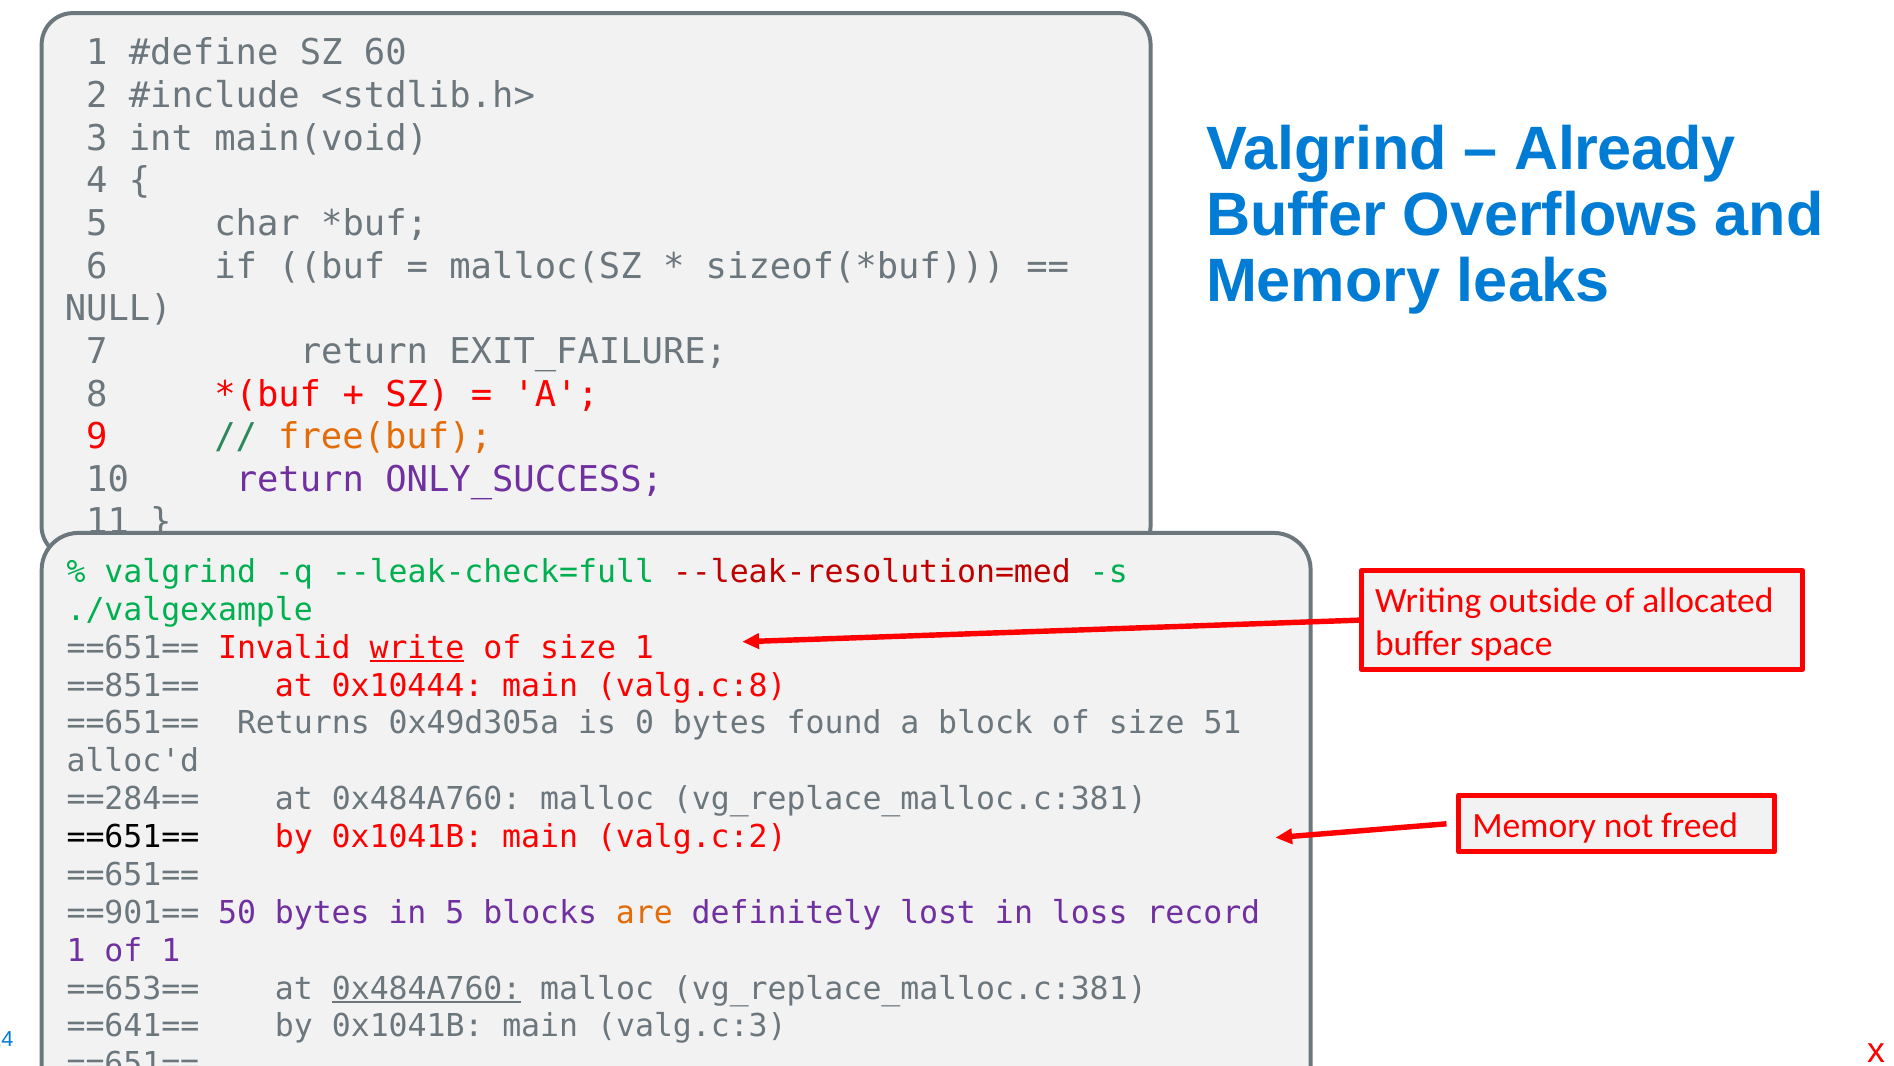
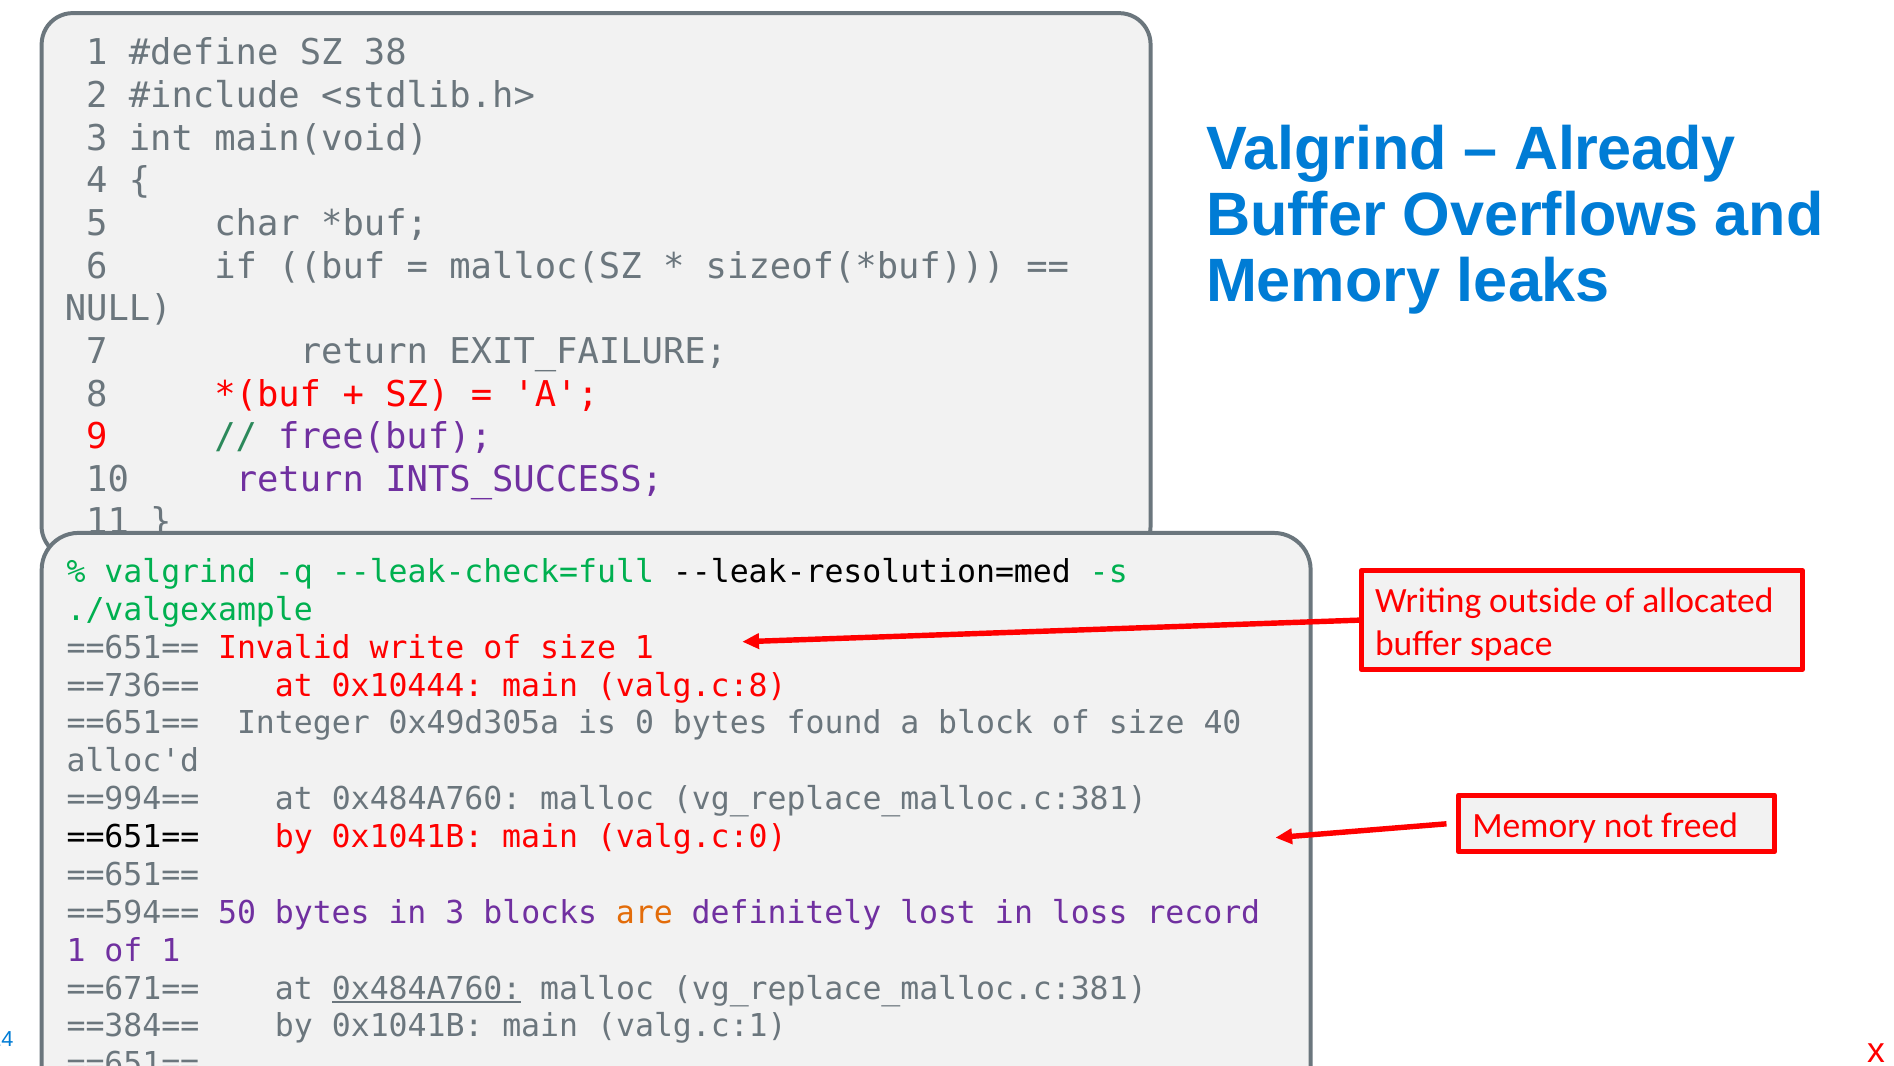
60: 60 -> 38
free(buf colour: orange -> purple
ONLY_SUCCESS: ONLY_SUCCESS -> INTS_SUCCESS
--leak-resolution=med colour: red -> black
write underline: present -> none
==851==: ==851== -> ==736==
Returns: Returns -> Integer
51: 51 -> 40
==284==: ==284== -> ==994==
valg.c:2: valg.c:2 -> valg.c:0
==901==: ==901== -> ==594==
in 5: 5 -> 3
==653==: ==653== -> ==671==
==641==: ==641== -> ==384==
valg.c:3: valg.c:3 -> valg.c:1
